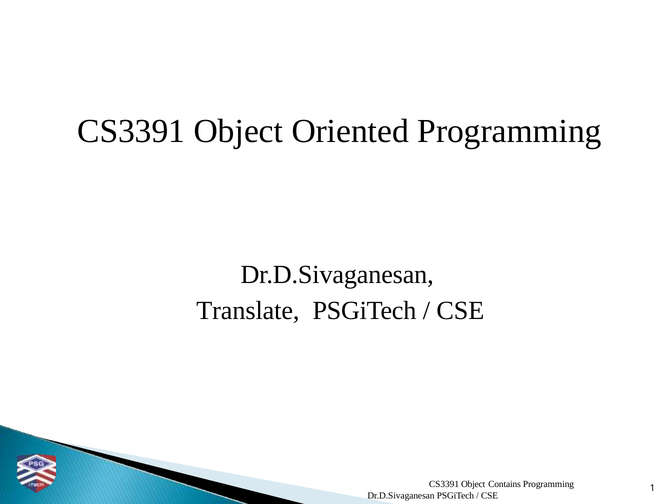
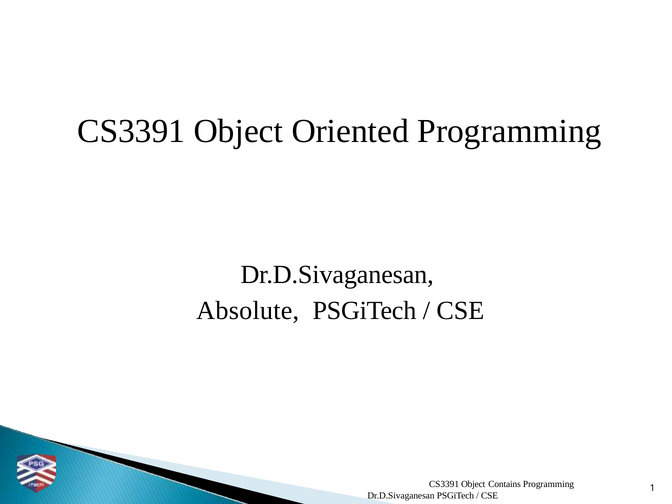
Translate: Translate -> Absolute
